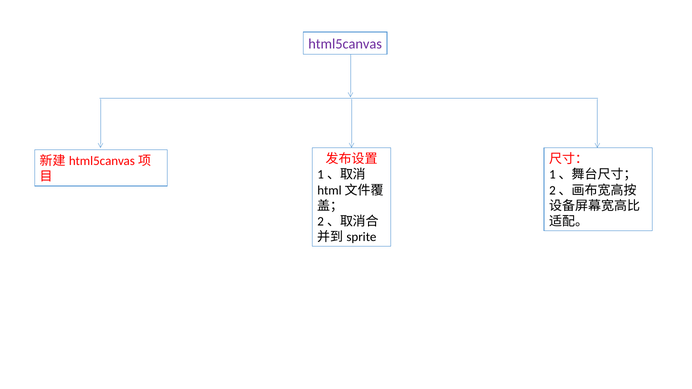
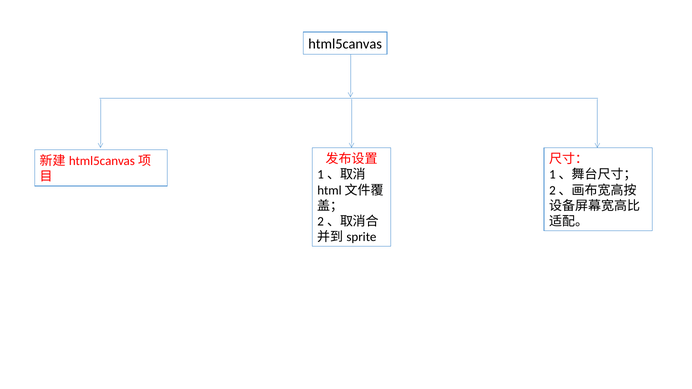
html5canvas colour: purple -> black
